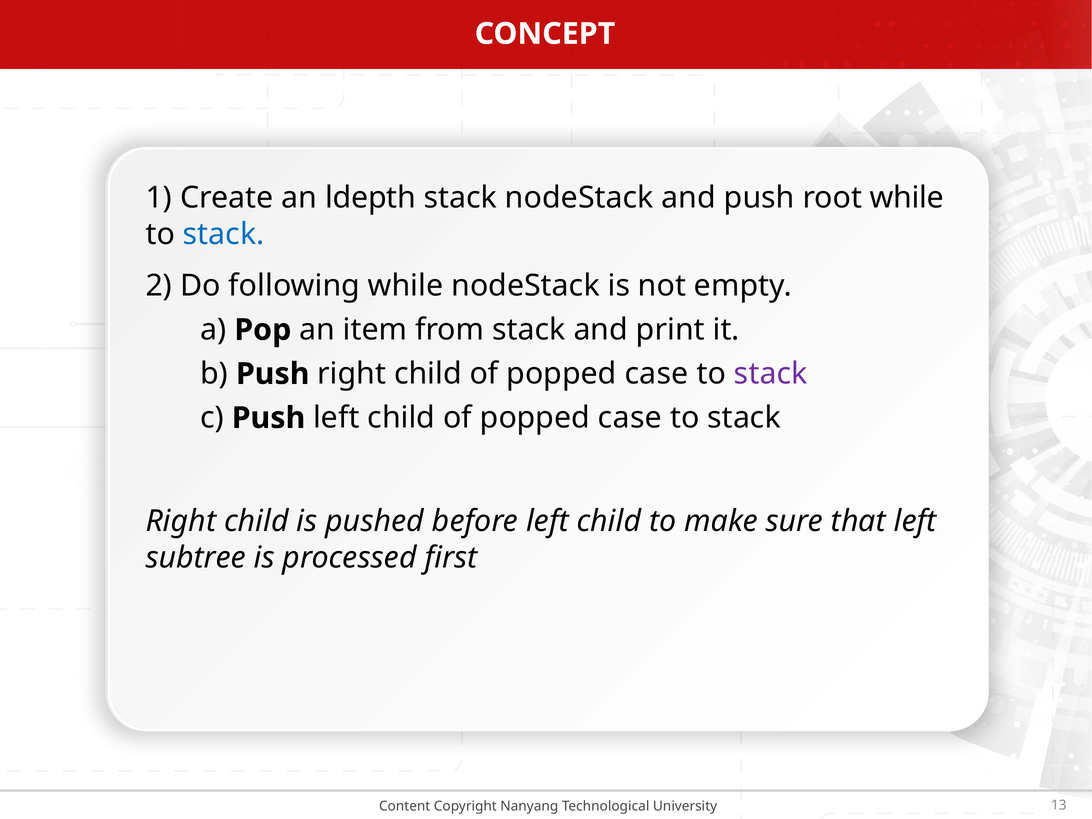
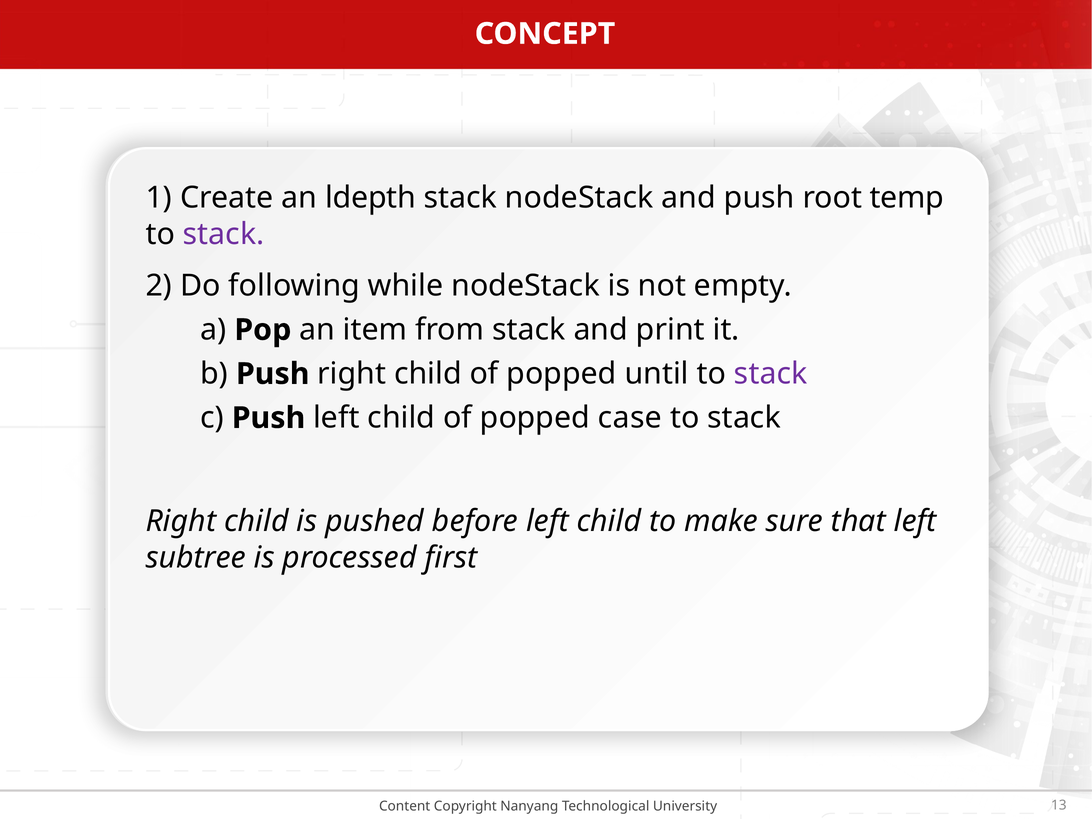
root while: while -> temp
stack at (224, 234) colour: blue -> purple
case at (657, 374): case -> until
